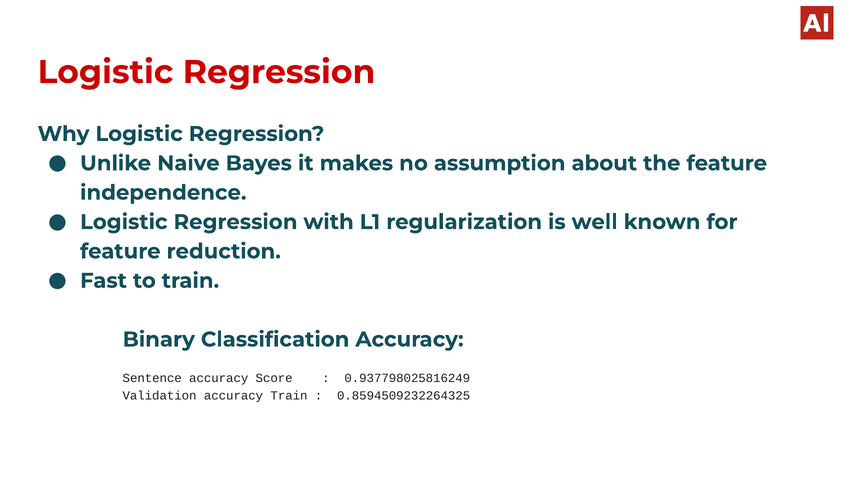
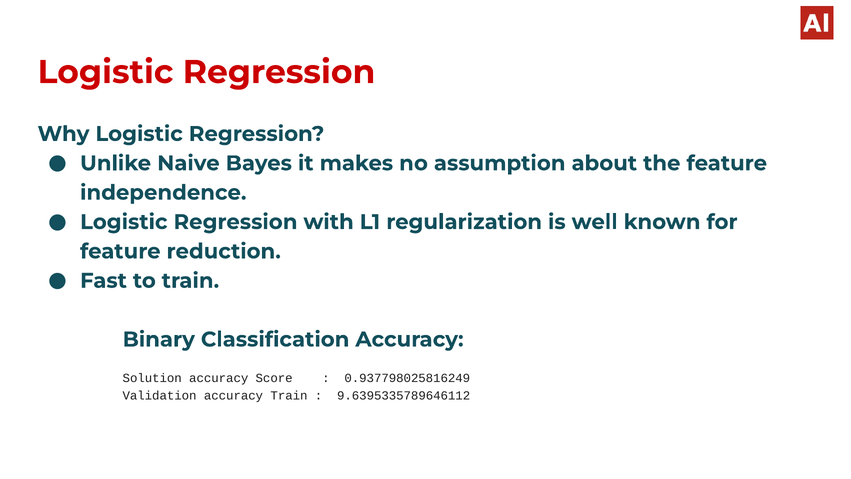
Sentence: Sentence -> Solution
0.8594509232264325: 0.8594509232264325 -> 9.6395335789646112
